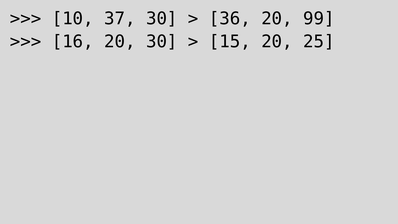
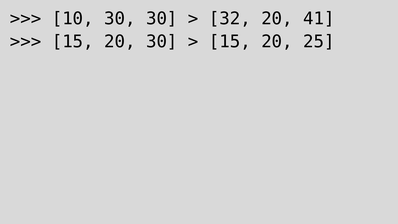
10 37: 37 -> 30
36: 36 -> 32
99: 99 -> 41
16 at (73, 42): 16 -> 15
